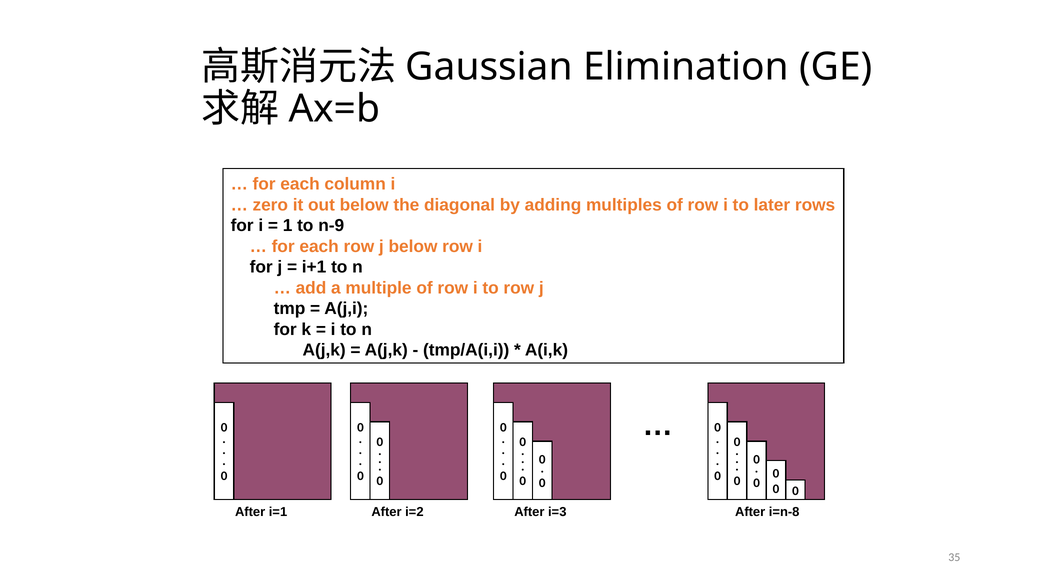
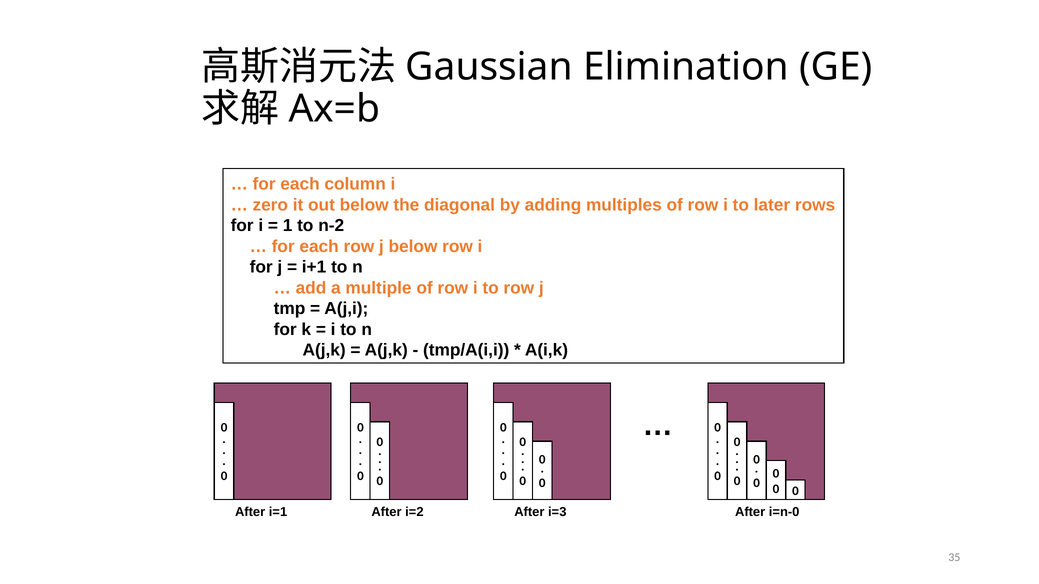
n-9: n-9 -> n-2
i=n-8: i=n-8 -> i=n-0
